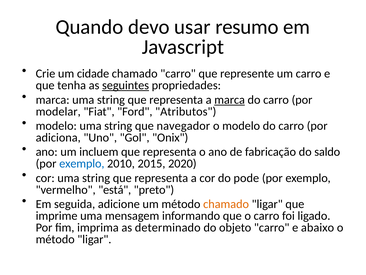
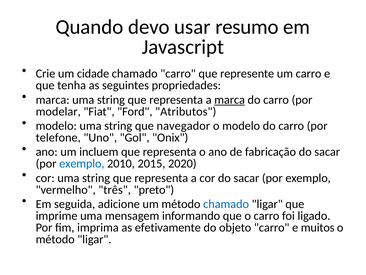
seguintes underline: present -> none
adiciona: adiciona -> telefone
fabricação do saldo: saldo -> sacar
cor do pode: pode -> sacar
está: está -> três
chamado at (226, 204) colour: orange -> blue
determinado: determinado -> efetivamente
abaixo: abaixo -> muitos
